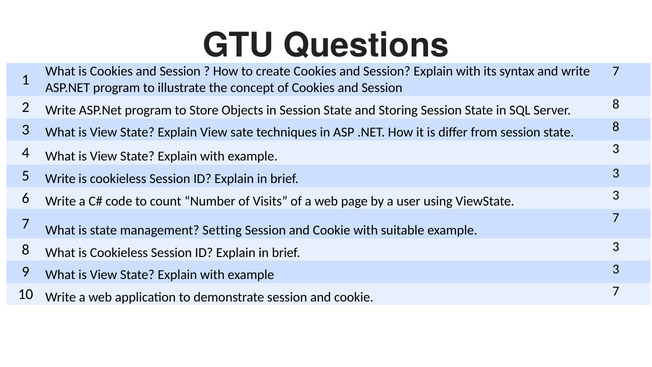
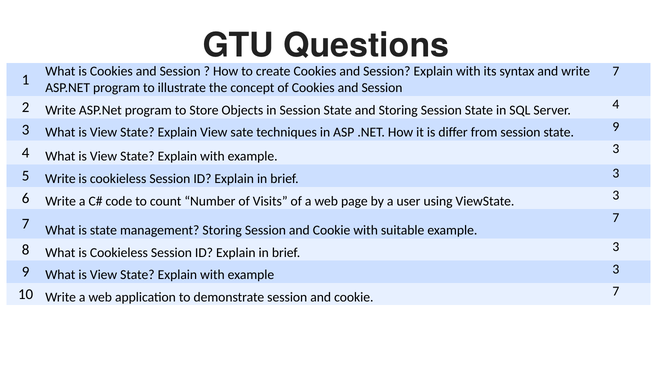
Server 8: 8 -> 4
state 8: 8 -> 9
management Setting: Setting -> Storing
